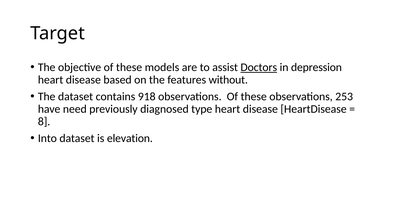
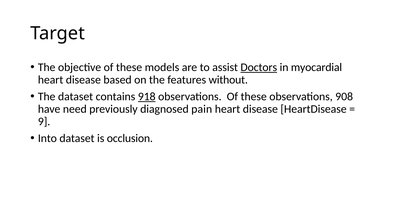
depression: depression -> myocardial
918 underline: none -> present
253: 253 -> 908
type: type -> pain
8: 8 -> 9
elevation: elevation -> occlusion
